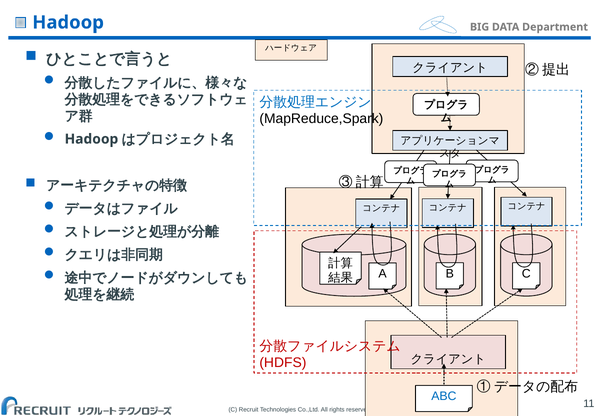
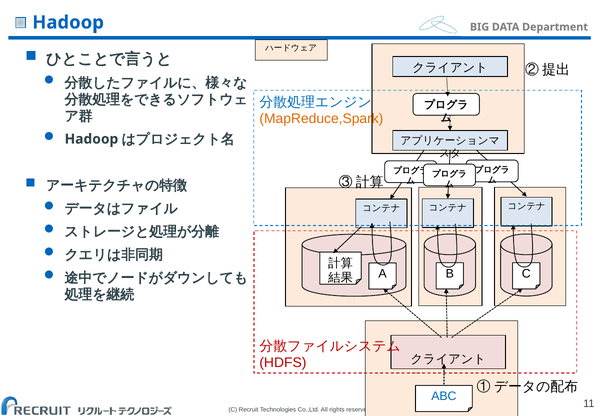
MapReduce,Spark colour: black -> orange
